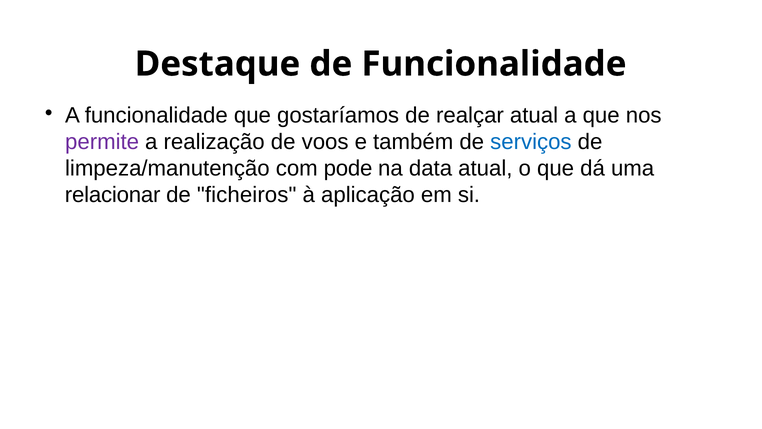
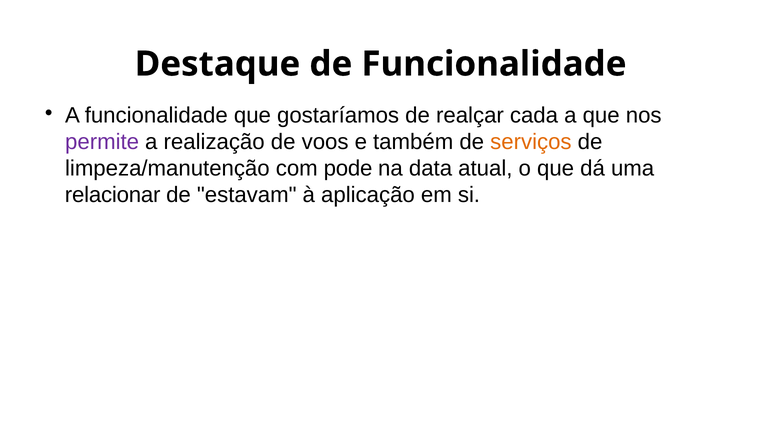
realçar atual: atual -> cada
serviços colour: blue -> orange
ficheiros: ficheiros -> estavam
